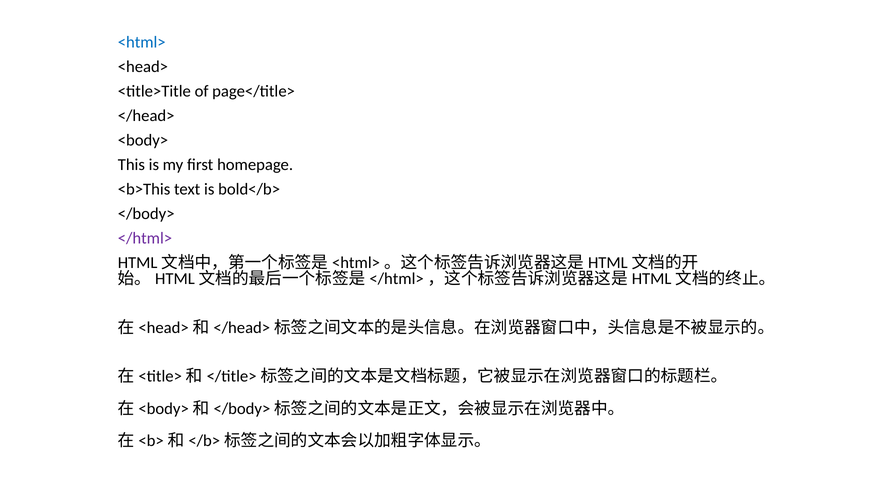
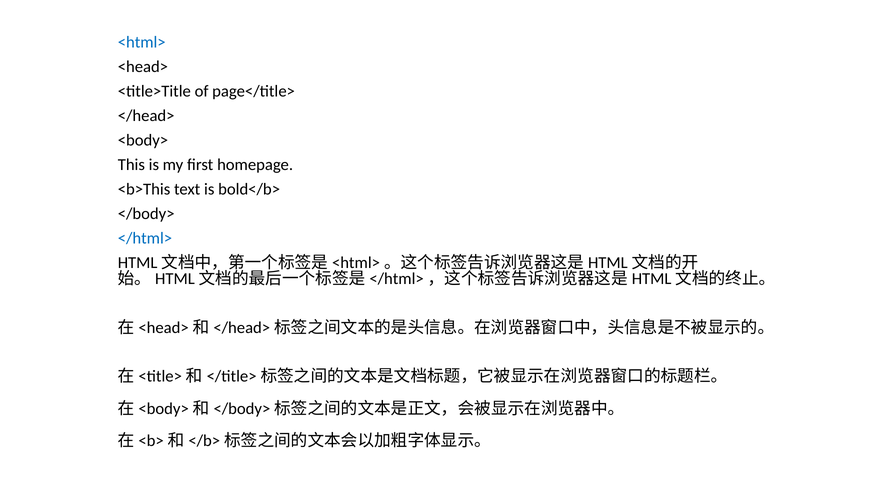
</html> colour: purple -> blue
